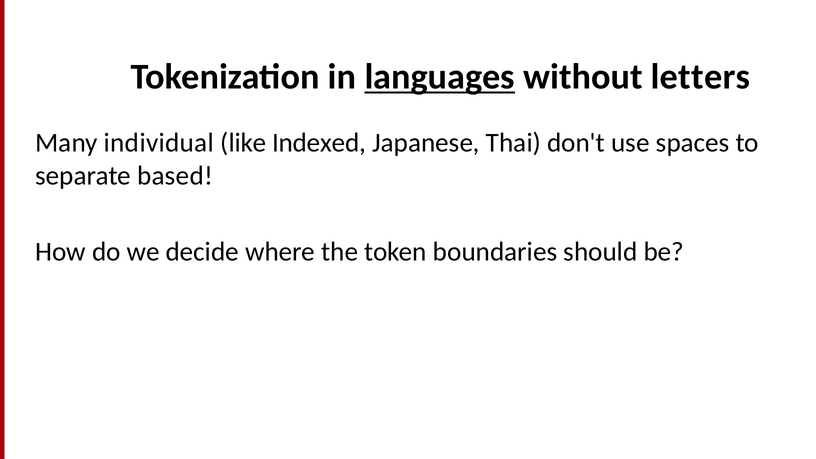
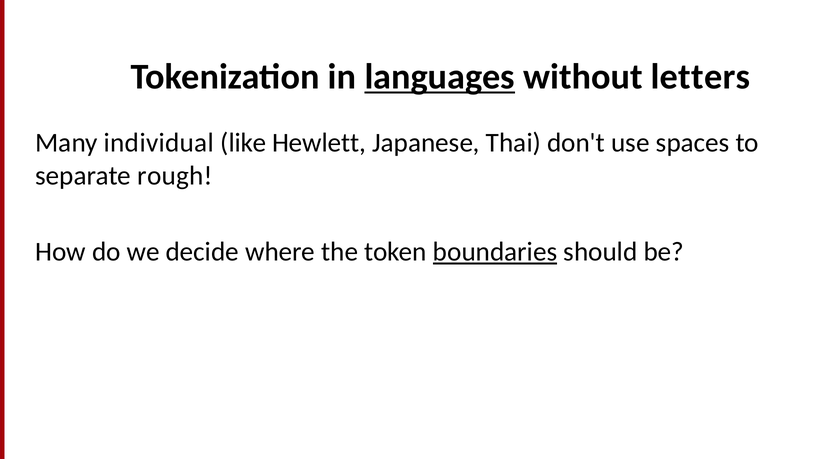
Indexed: Indexed -> Hewlett
based: based -> rough
boundaries underline: none -> present
